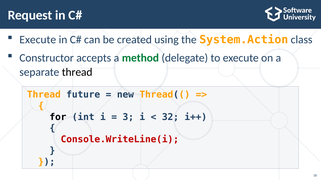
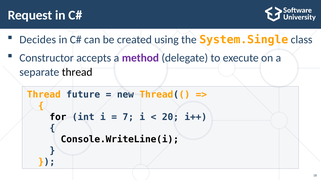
Execute at (38, 40): Execute -> Decides
System.Action: System.Action -> System.Single
method colour: green -> purple
3: 3 -> 7
32: 32 -> 20
Console.WriteLine(i colour: red -> black
